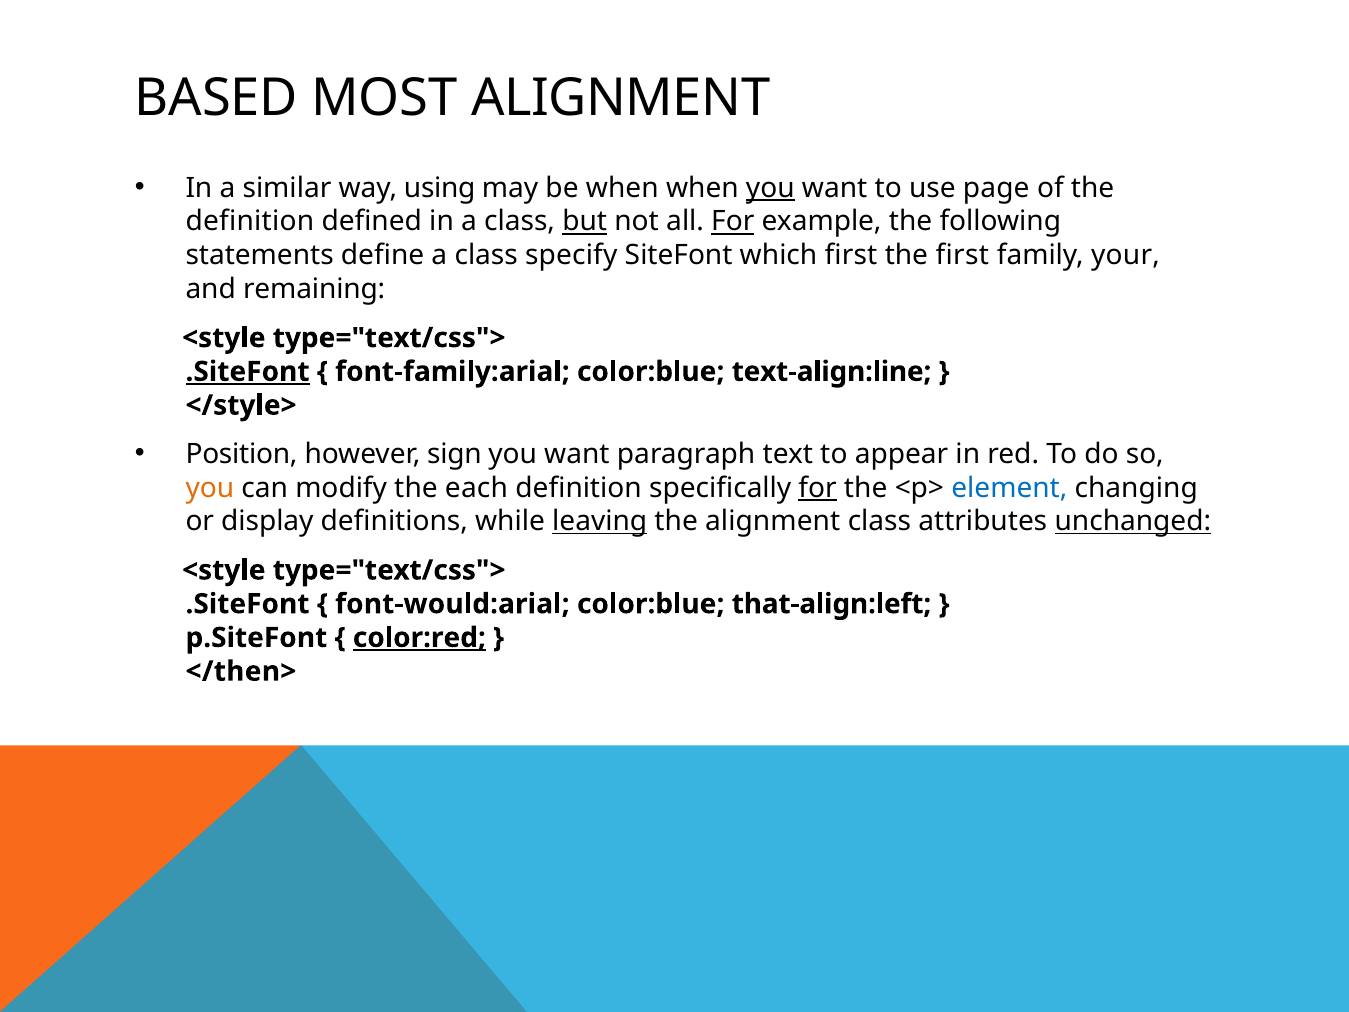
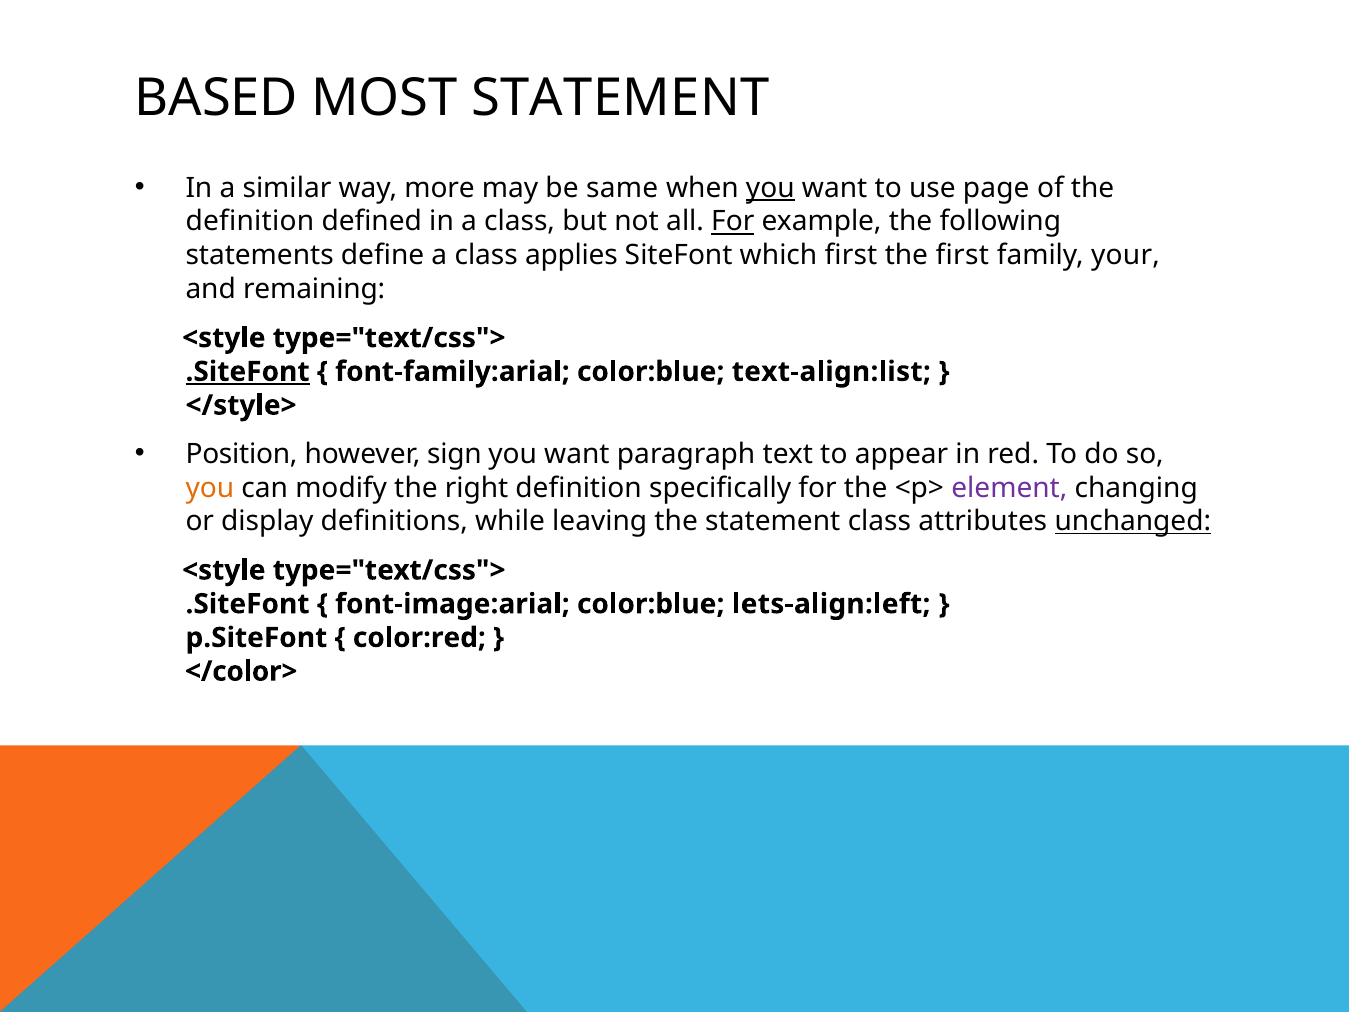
MOST ALIGNMENT: ALIGNMENT -> STATEMENT
using: using -> more
be when: when -> same
but underline: present -> none
specify: specify -> applies
text-align:line: text-align:line -> text-align:list
each: each -> right
for at (818, 488) underline: present -> none
element colour: blue -> purple
leaving underline: present -> none
the alignment: alignment -> statement
font-would:arial: font-would:arial -> font-image:arial
that-align:left: that-align:left -> lets-align:left
color:red underline: present -> none
</then>: </then> -> </color>
